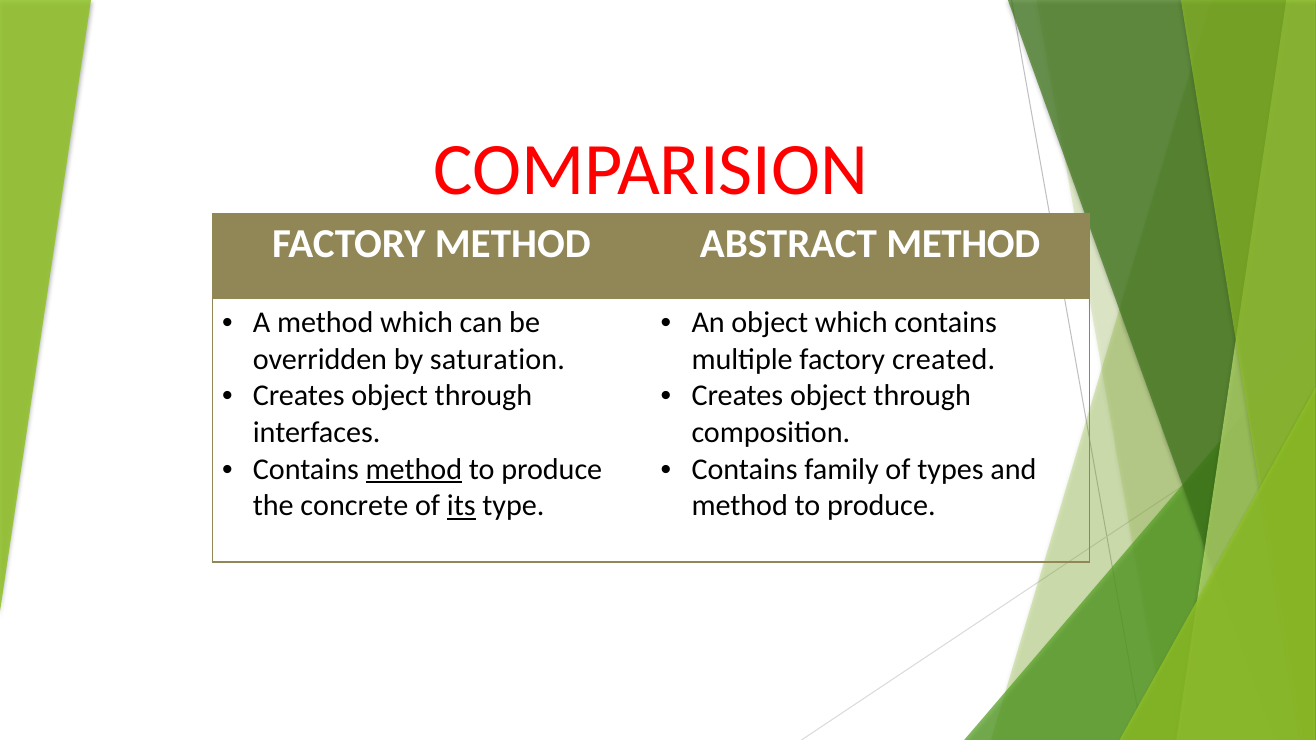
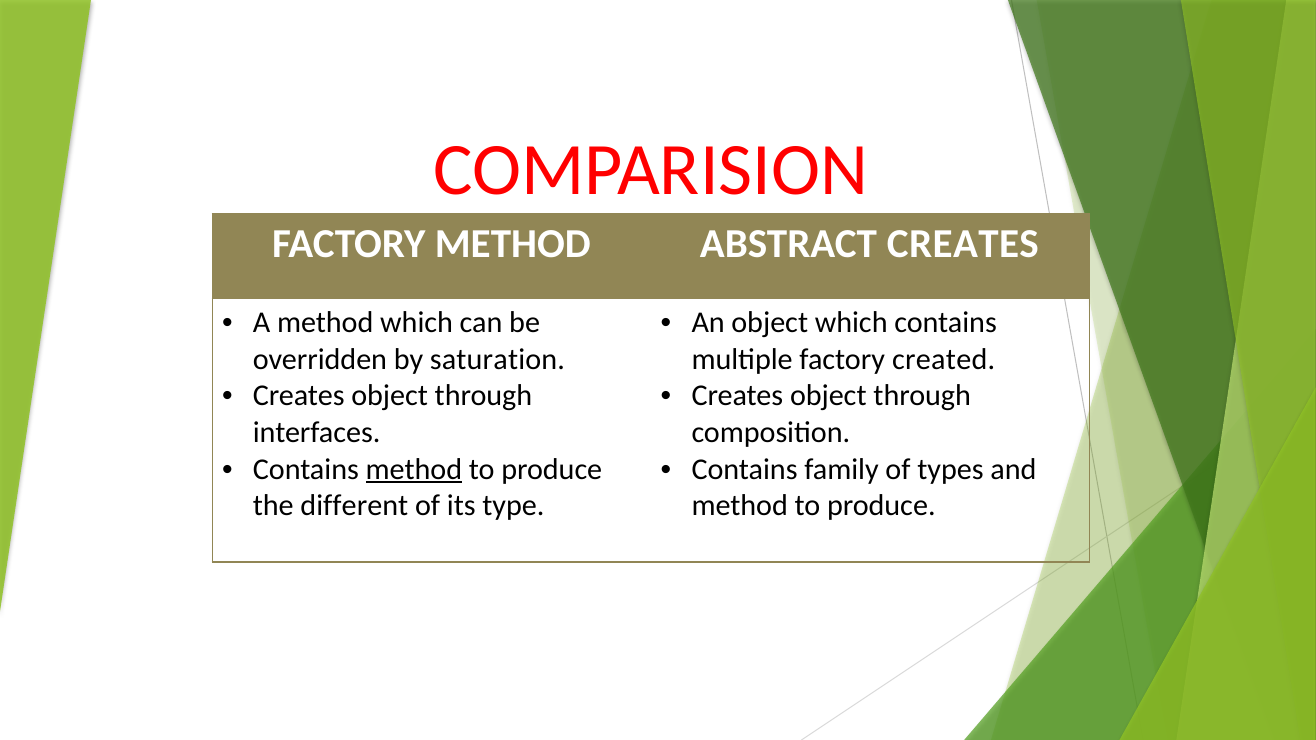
ABSTRACT METHOD: METHOD -> CREATES
concrete: concrete -> different
its underline: present -> none
